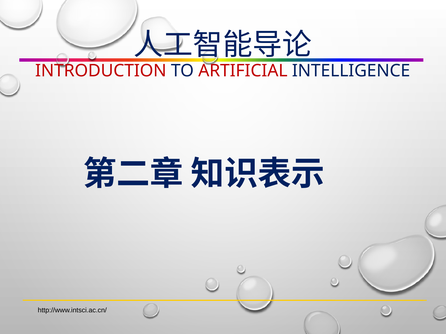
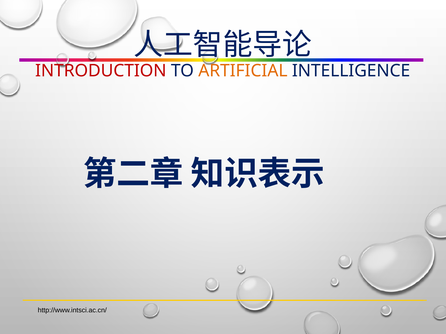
ARTIFICIAL colour: red -> orange
